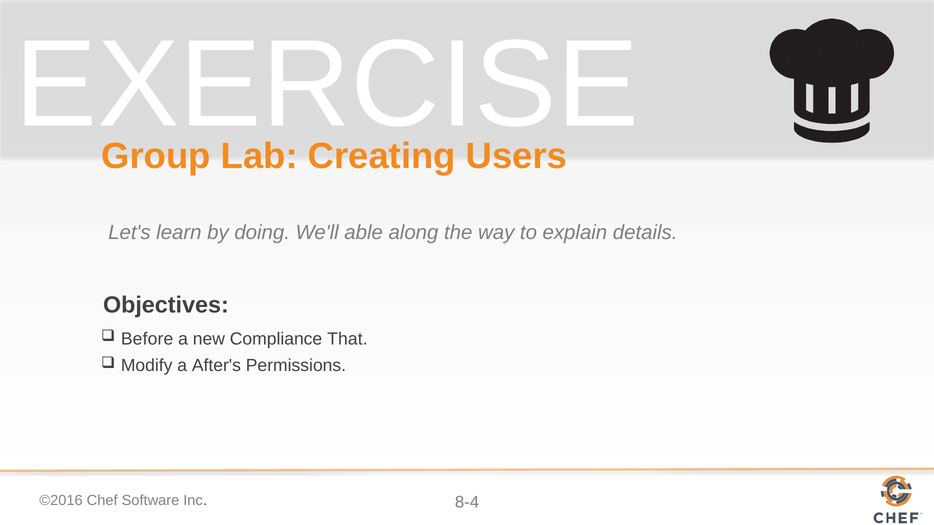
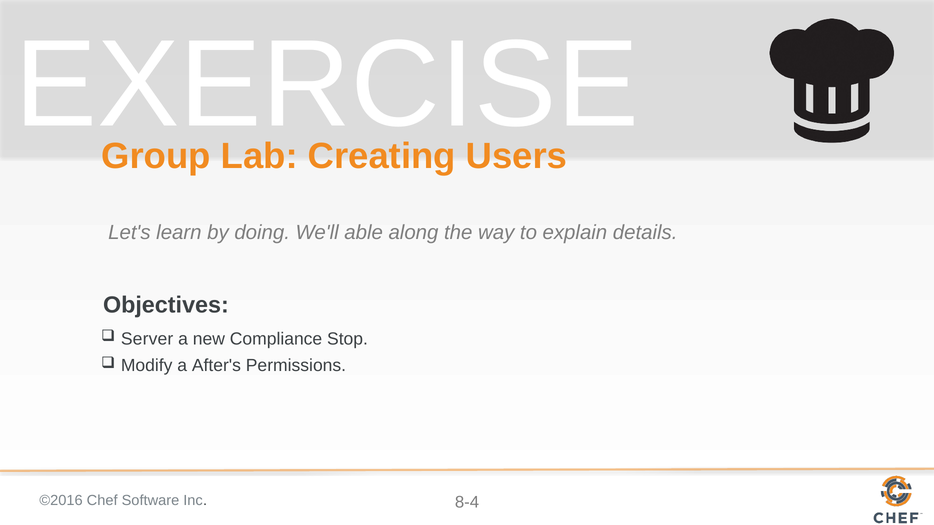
Before: Before -> Server
That: That -> Stop
